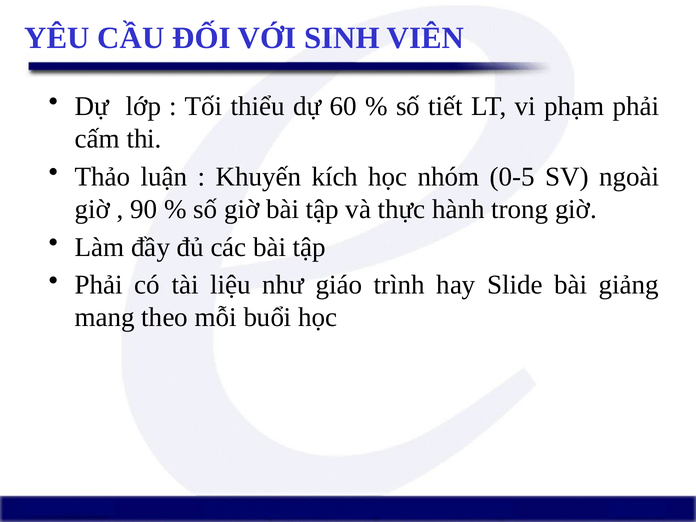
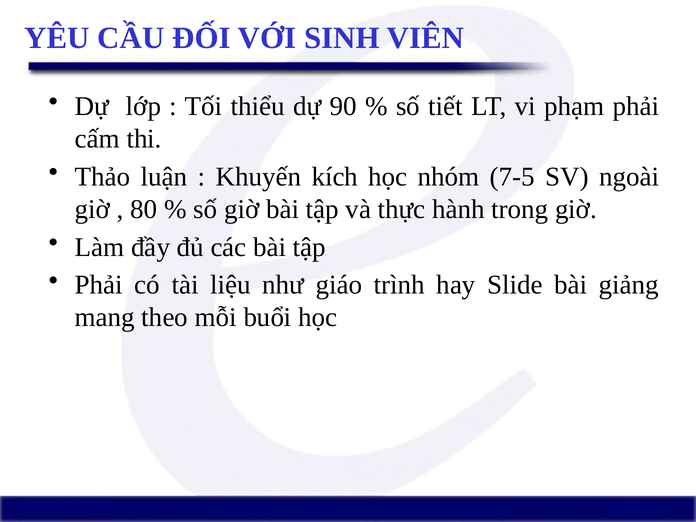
60: 60 -> 90
0-5: 0-5 -> 7-5
90: 90 -> 80
